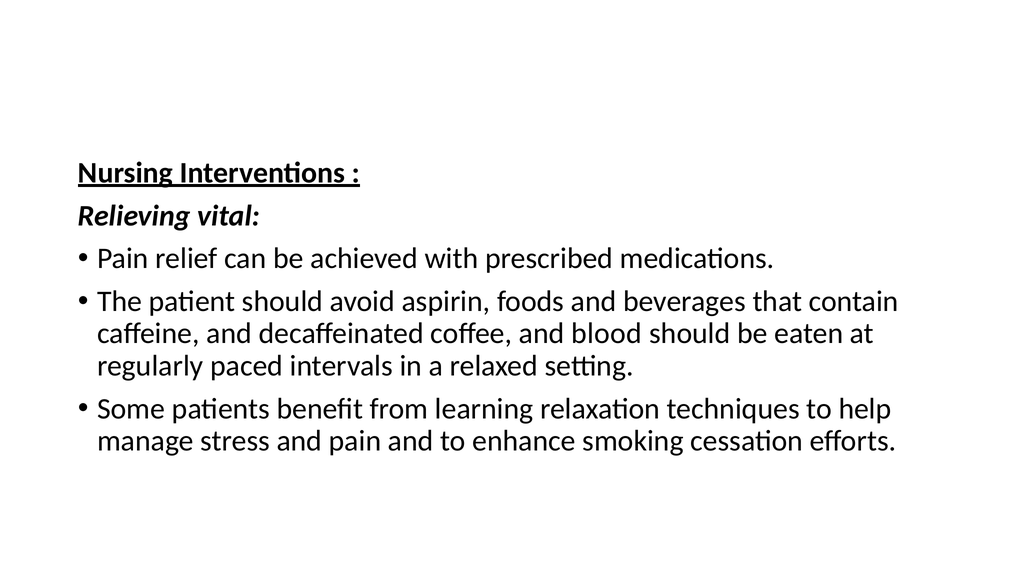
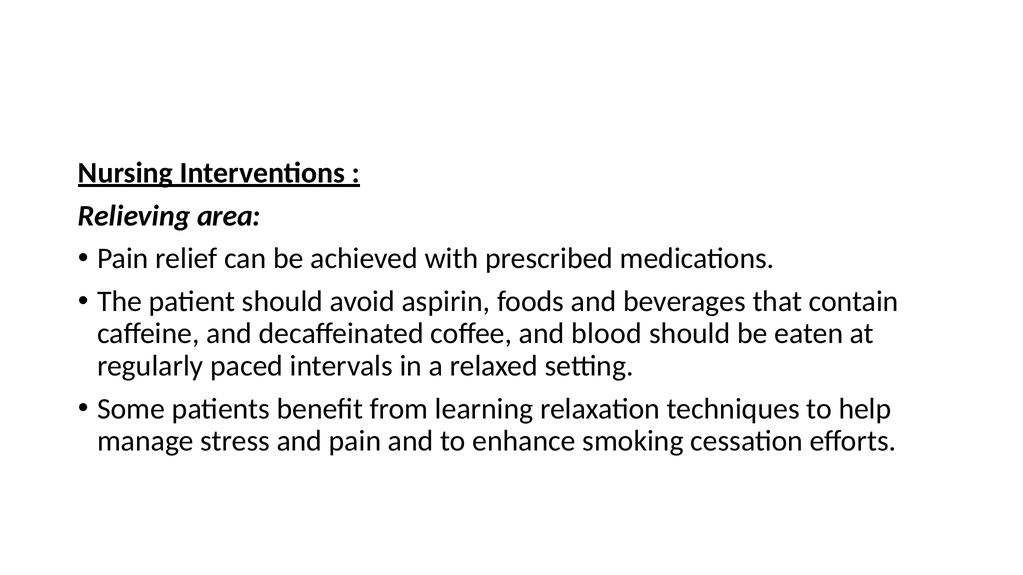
vital: vital -> area
